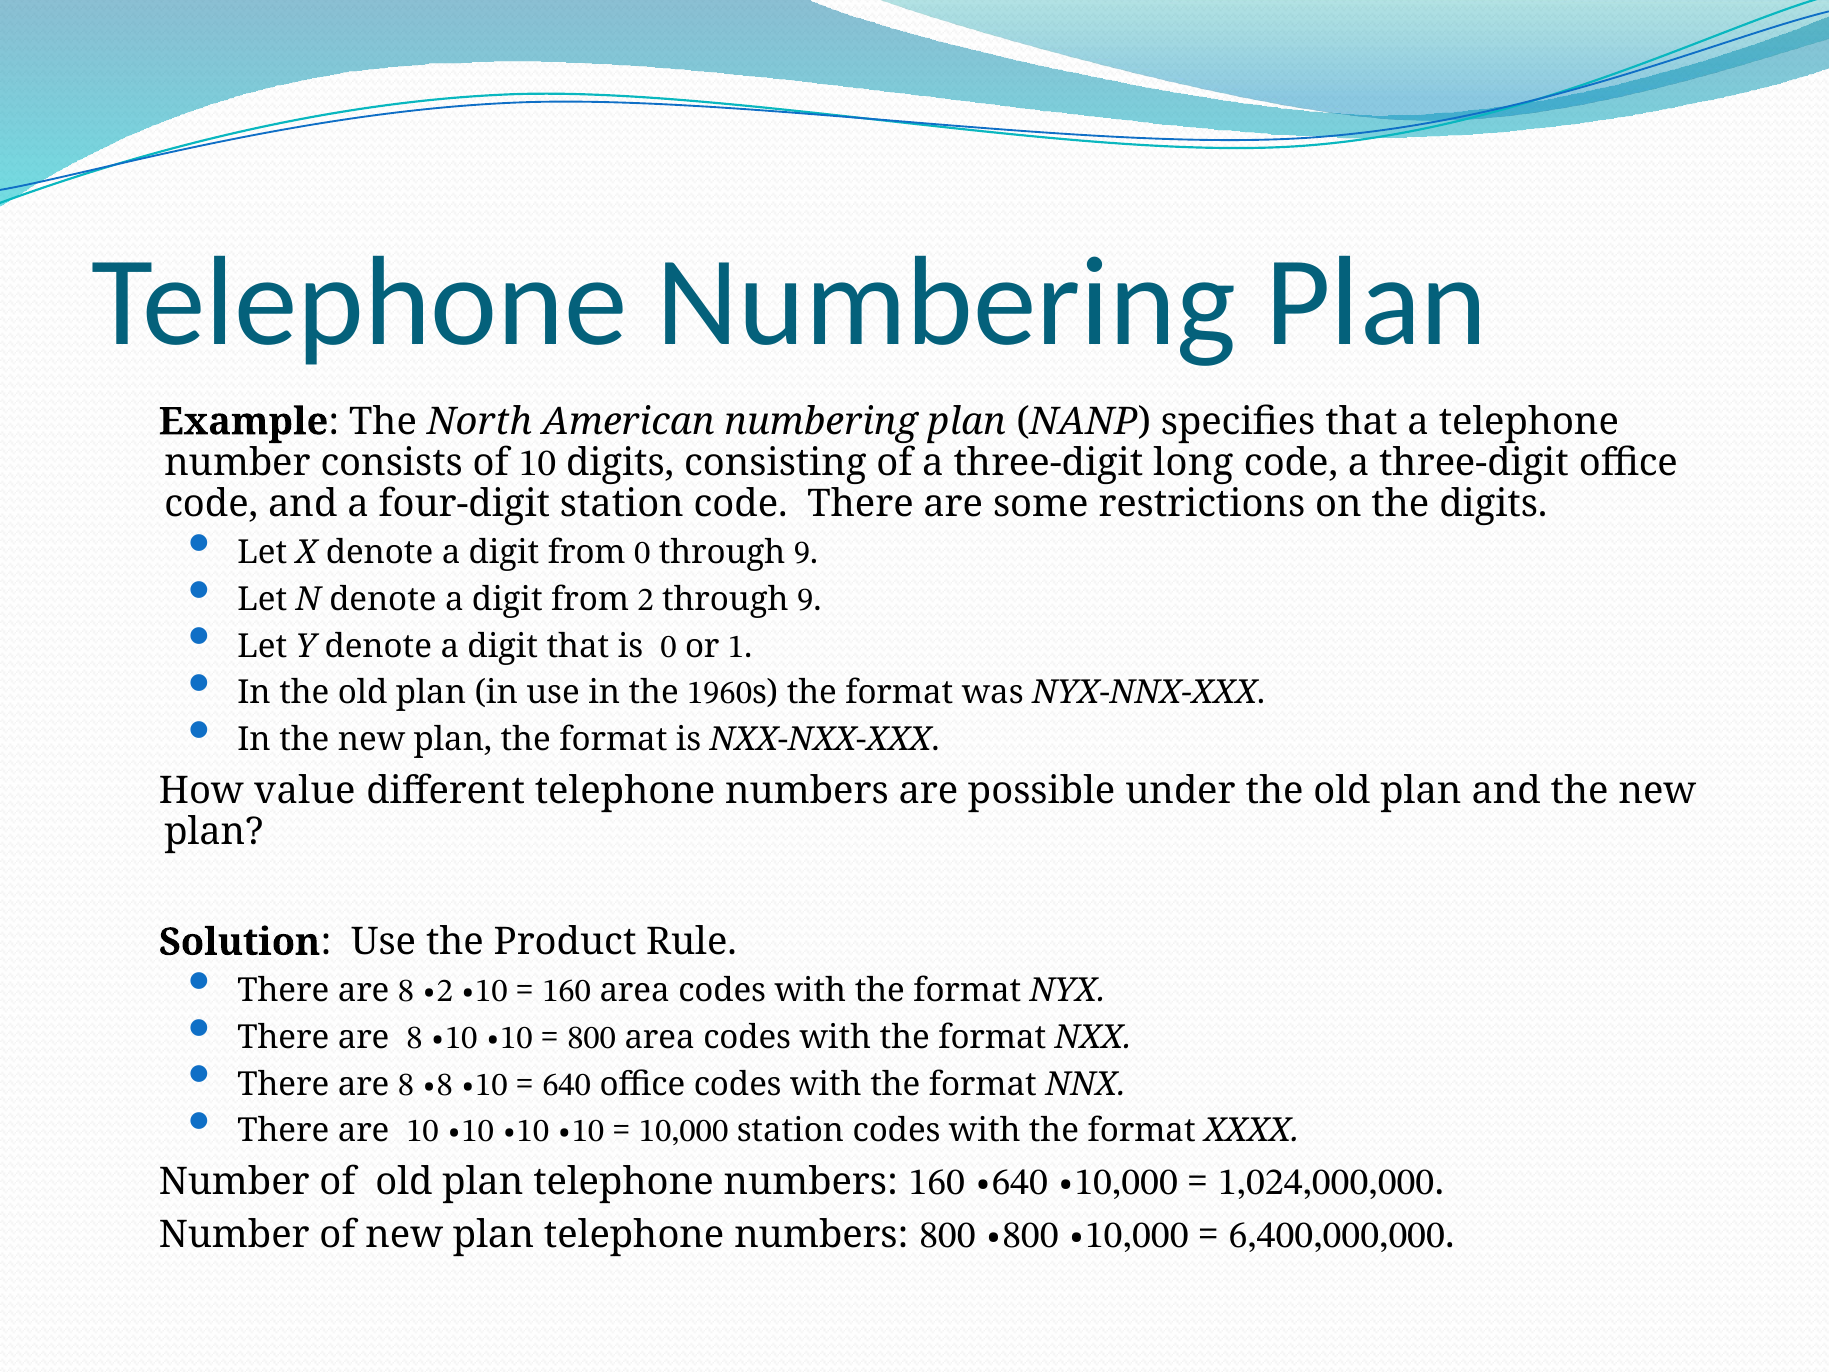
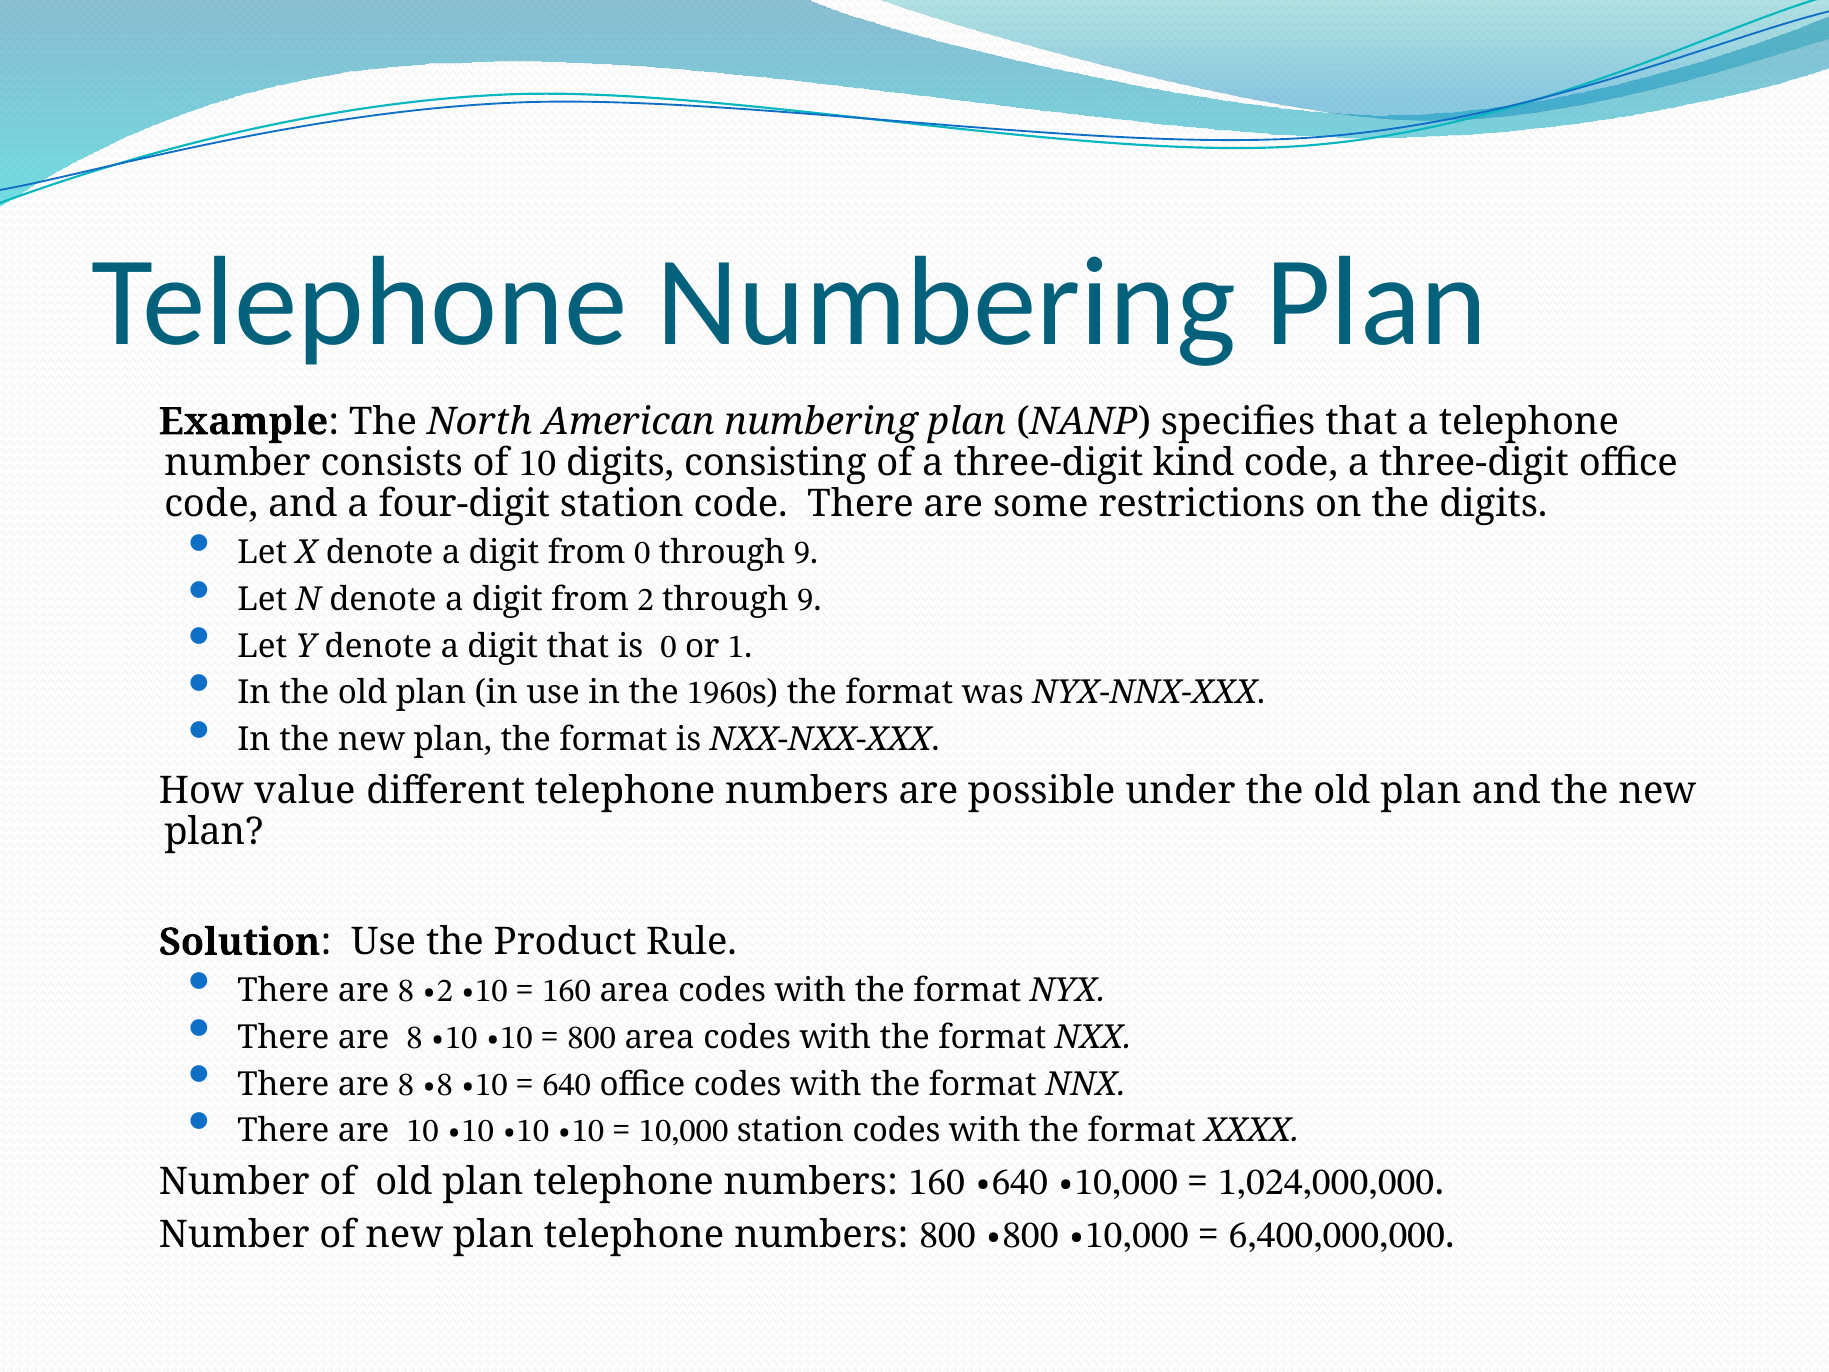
long: long -> kind
